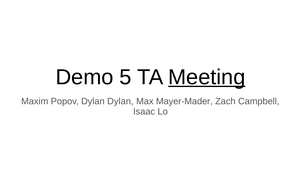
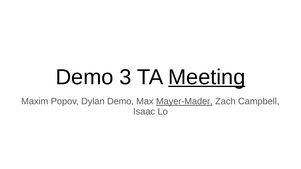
5: 5 -> 3
Dylan Dylan: Dylan -> Demo
Mayer-Mader underline: none -> present
